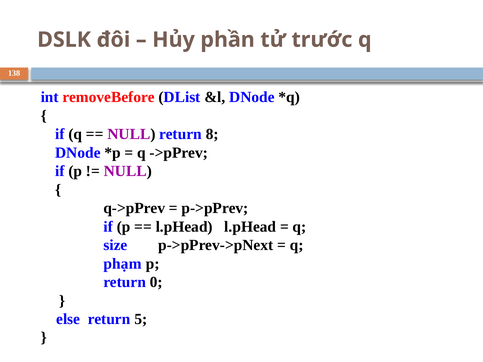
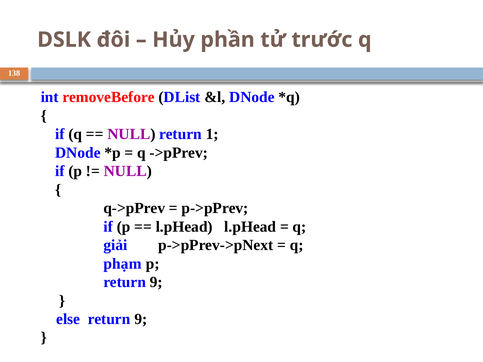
8: 8 -> 1
size: size -> giải
0 at (156, 282): 0 -> 9
else return 5: 5 -> 9
